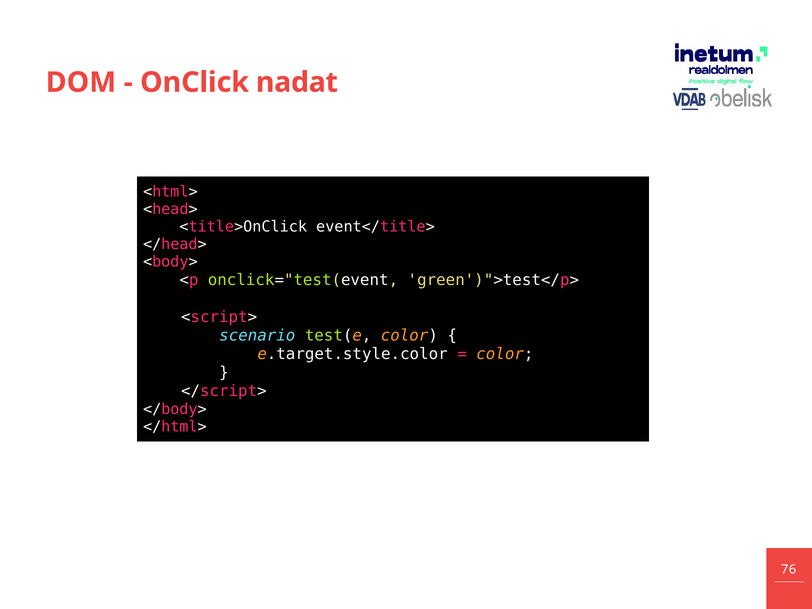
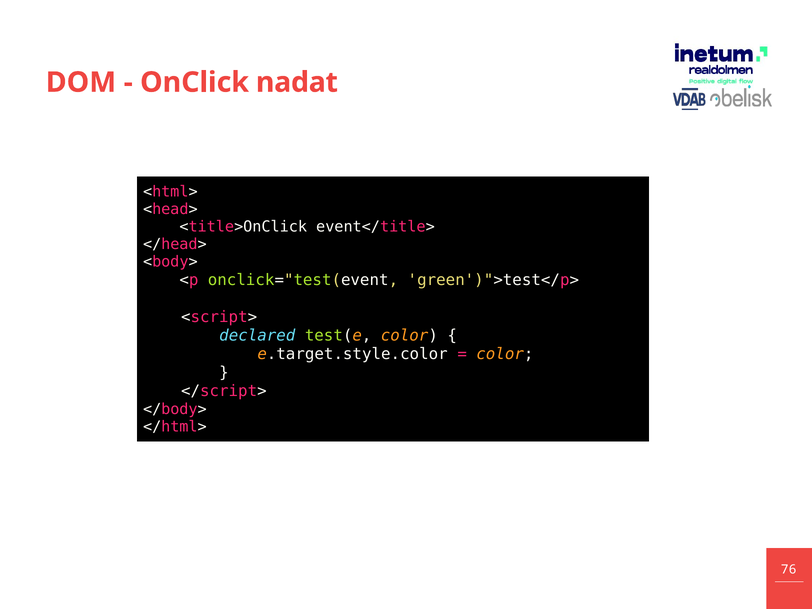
scenario: scenario -> declared
